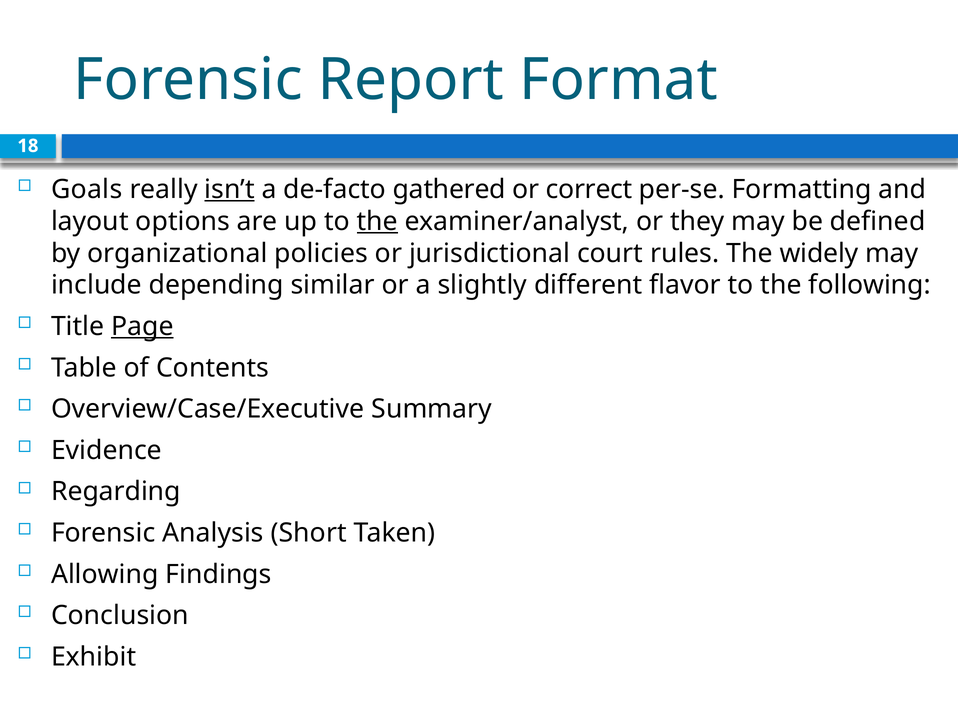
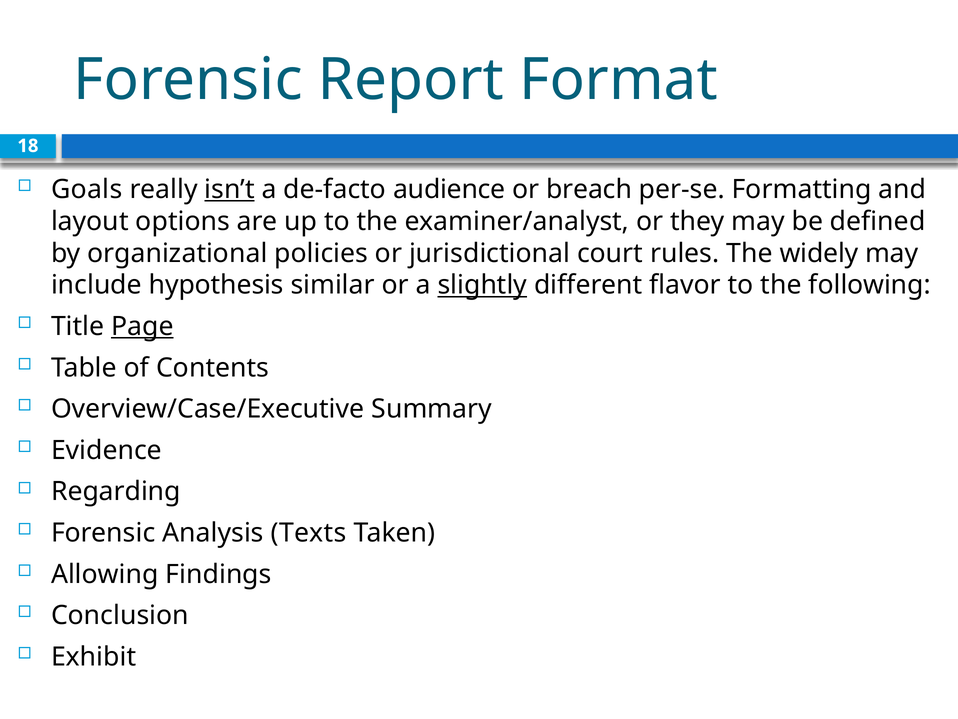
gathered: gathered -> audience
correct: correct -> breach
the at (377, 221) underline: present -> none
depending: depending -> hypothesis
slightly underline: none -> present
Short: Short -> Texts
